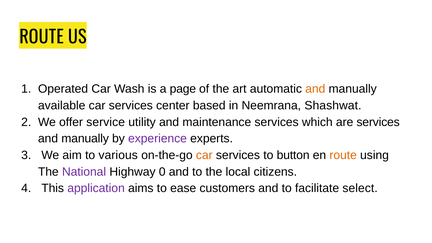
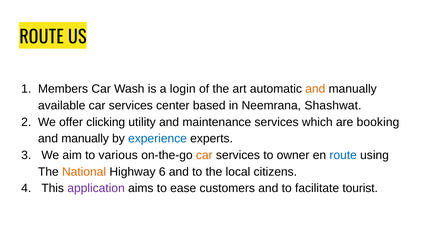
Operated: Operated -> Members
page: page -> login
service: service -> clicking
are services: services -> booking
experience colour: purple -> blue
button: button -> owner
route at (343, 155) colour: orange -> blue
National colour: purple -> orange
0: 0 -> 6
select: select -> tourist
